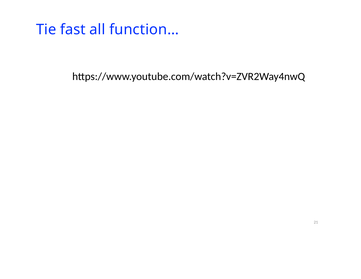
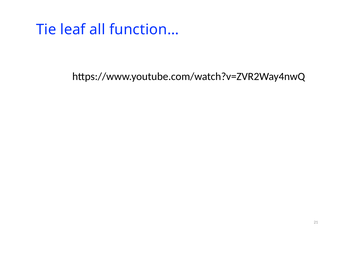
fast: fast -> leaf
